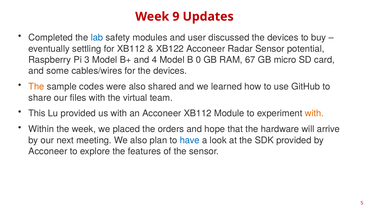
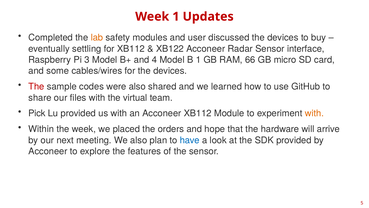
Week 9: 9 -> 1
lab colour: blue -> orange
potential: potential -> interface
B 0: 0 -> 1
67: 67 -> 66
The at (36, 86) colour: orange -> red
This: This -> Pick
